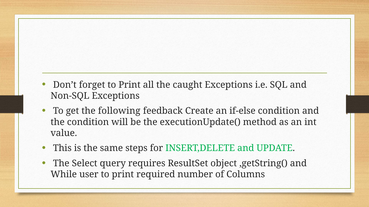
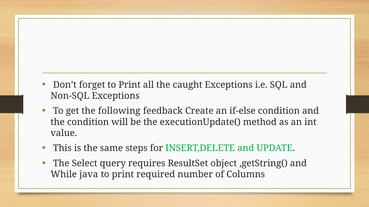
user: user -> java
